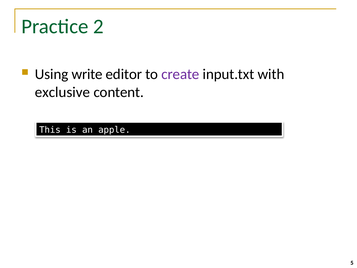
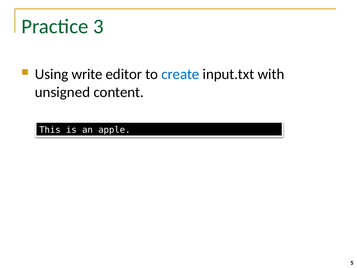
2: 2 -> 3
create colour: purple -> blue
exclusive: exclusive -> unsigned
